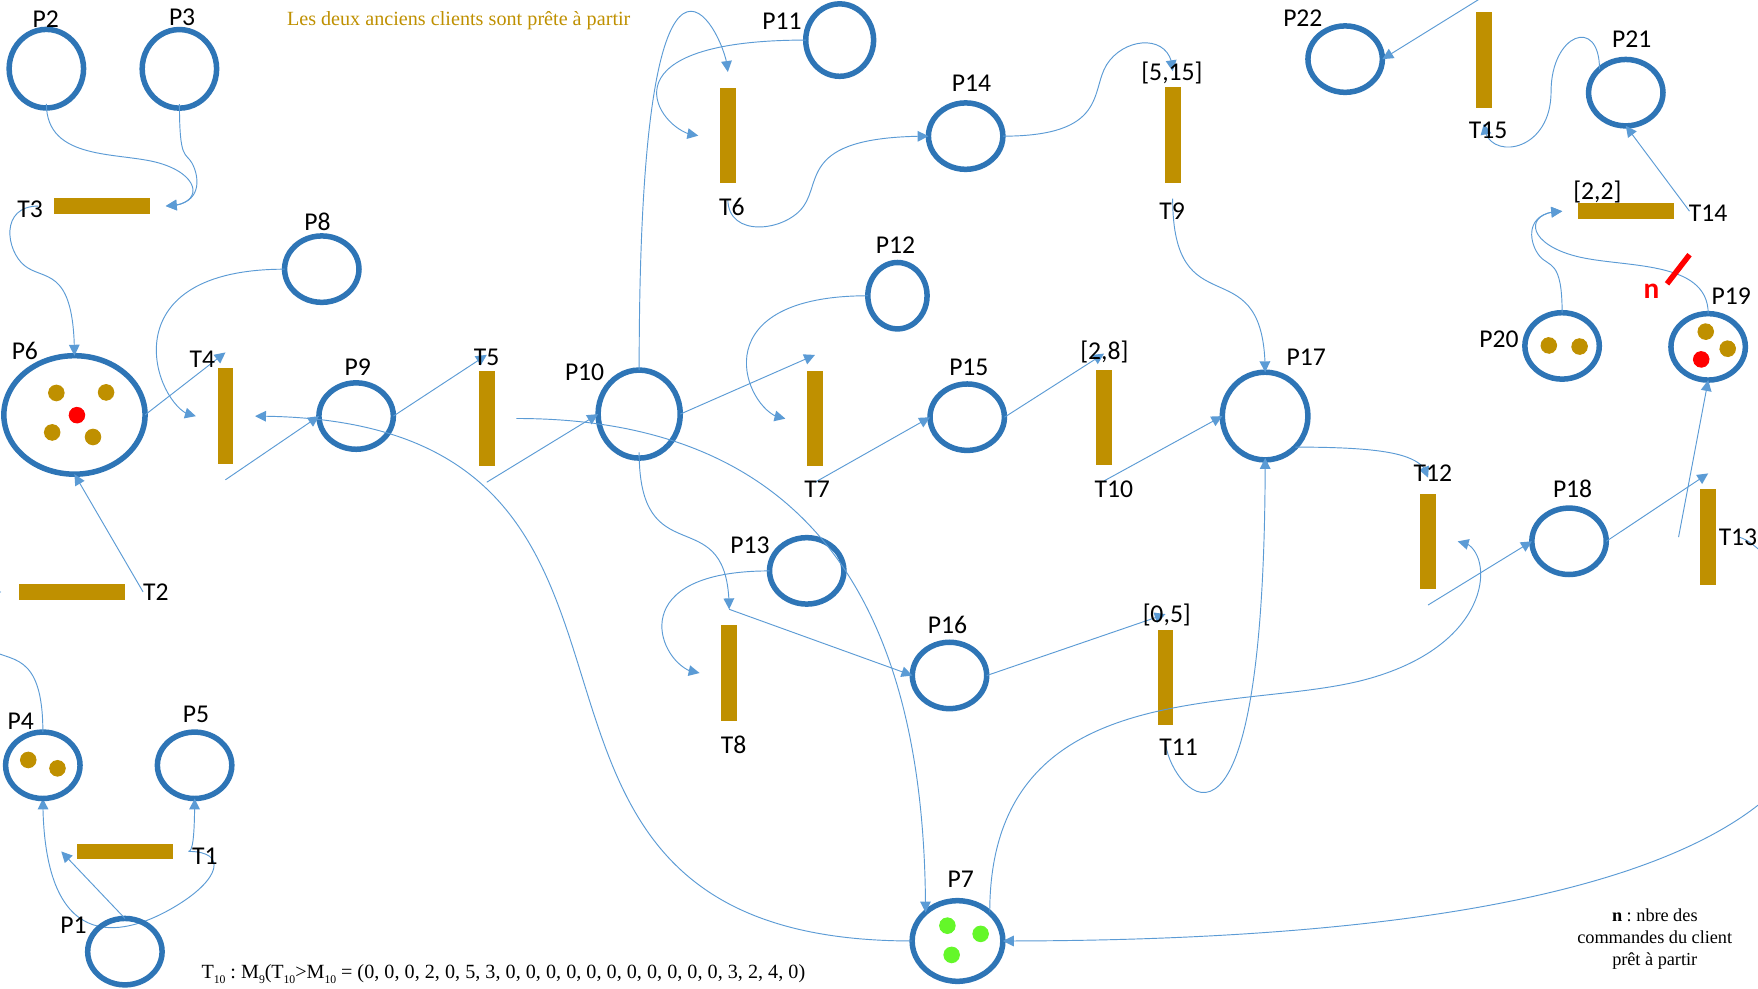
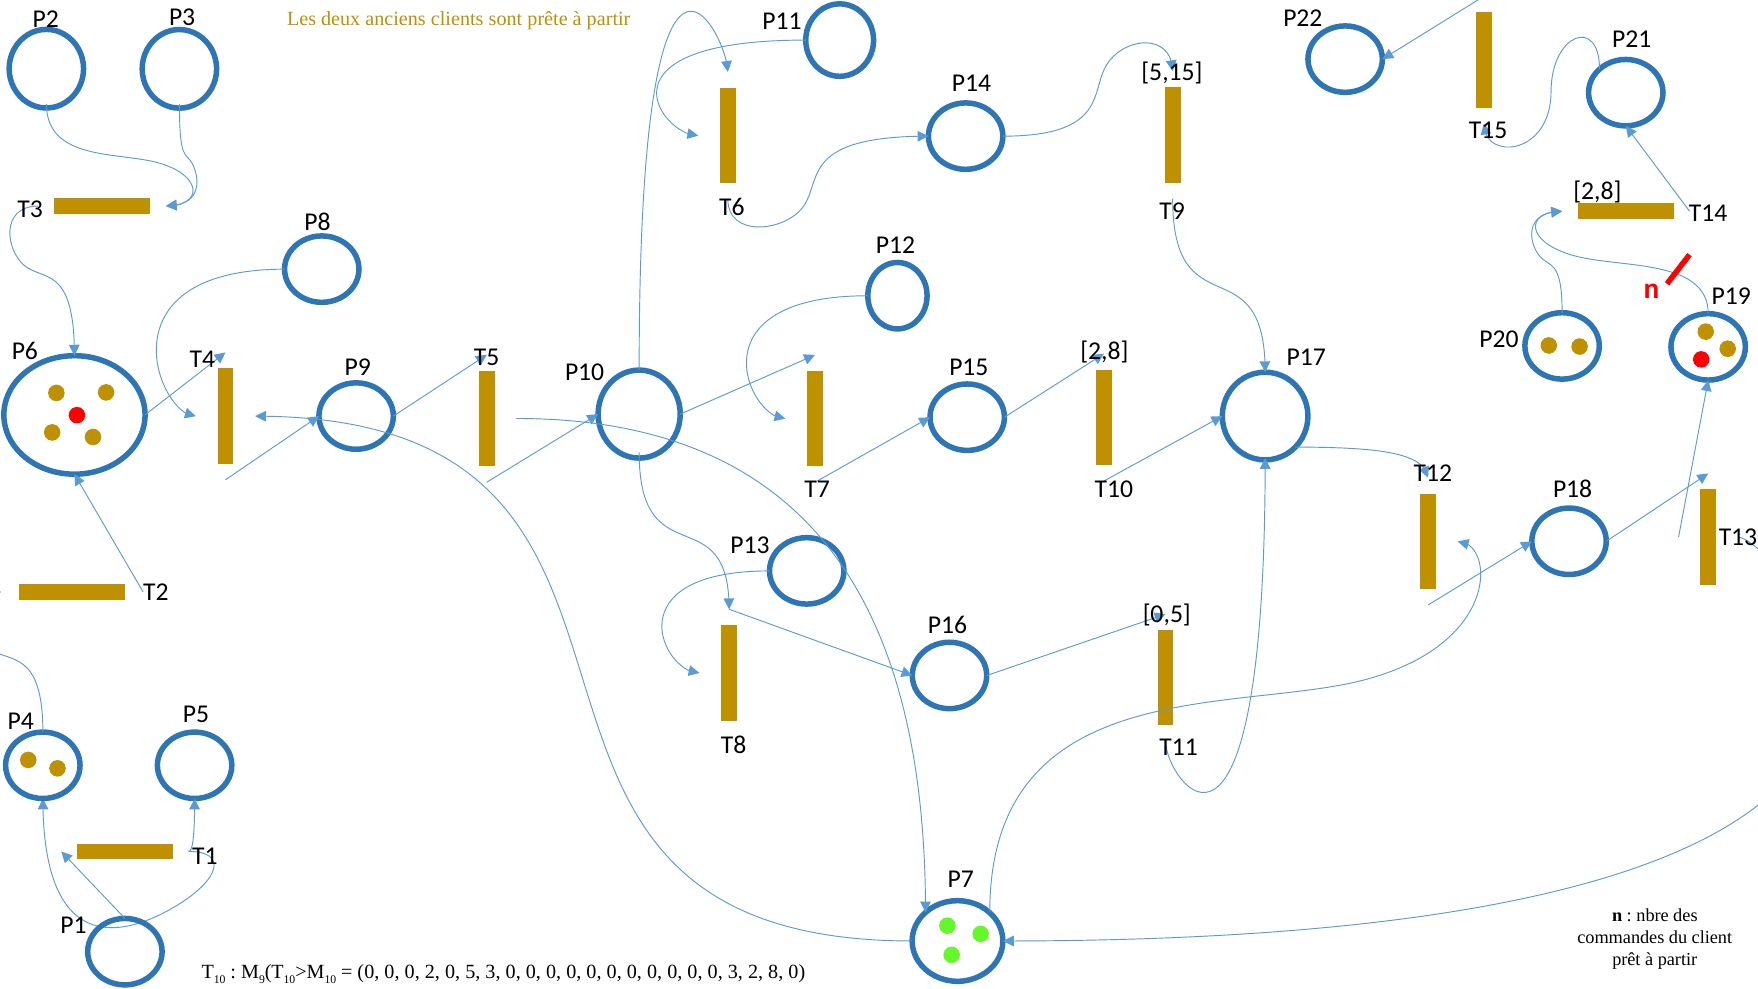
2,2 at (1597, 191): 2,2 -> 2,8
4: 4 -> 8
